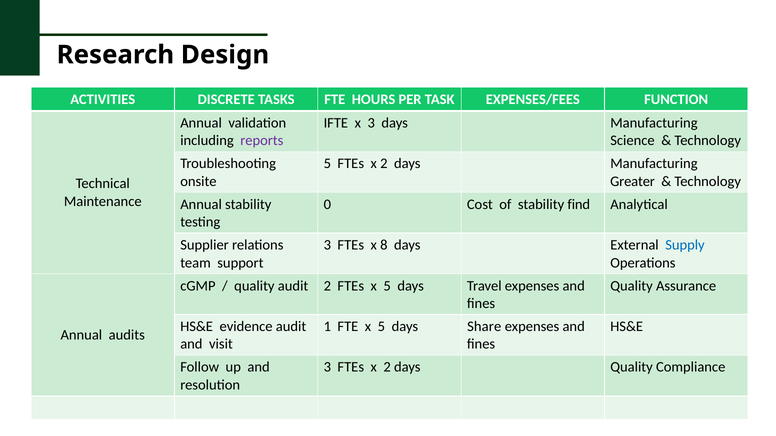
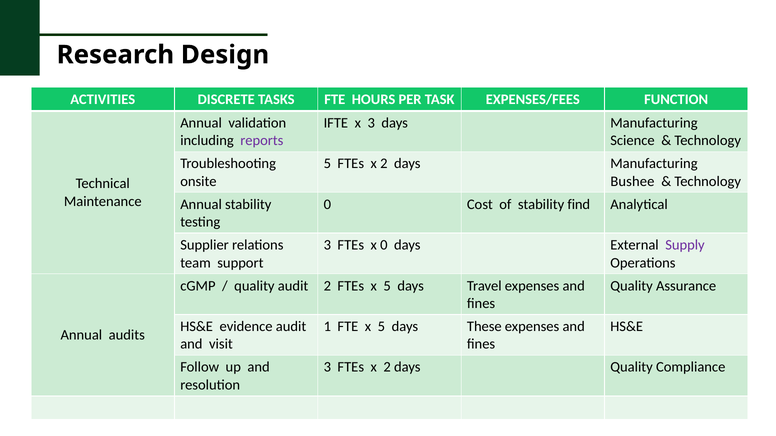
Greater: Greater -> Bushee
x 8: 8 -> 0
Supply colour: blue -> purple
Share: Share -> These
